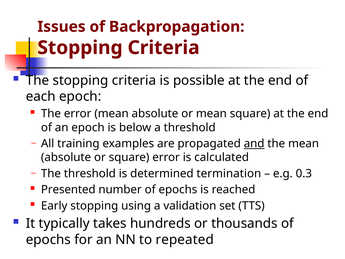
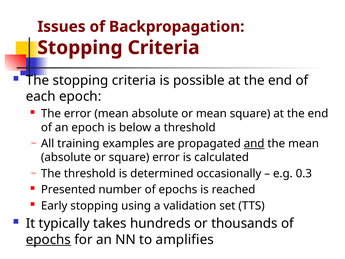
termination: termination -> occasionally
epochs at (48, 239) underline: none -> present
repeated: repeated -> amplifies
